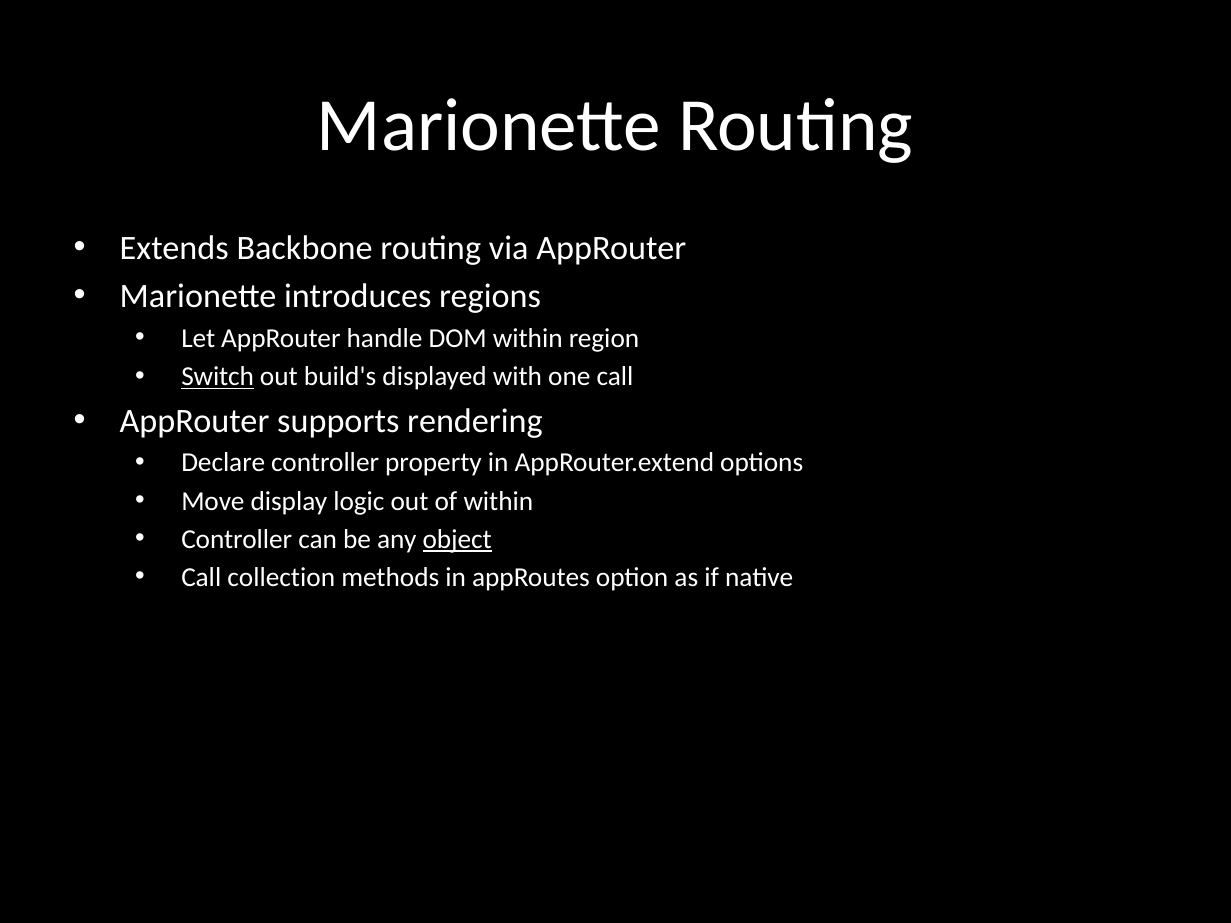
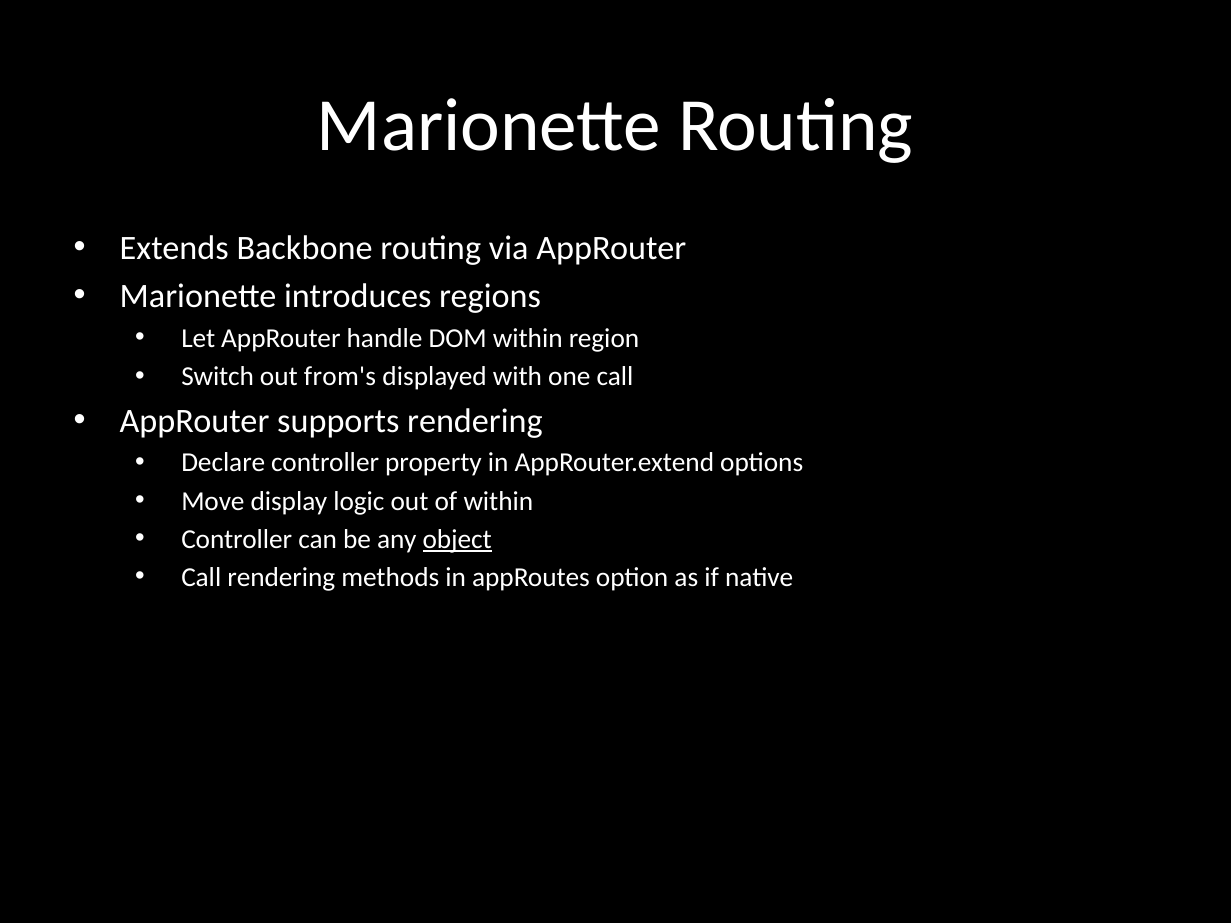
Switch underline: present -> none
build's: build's -> from's
Call collection: collection -> rendering
